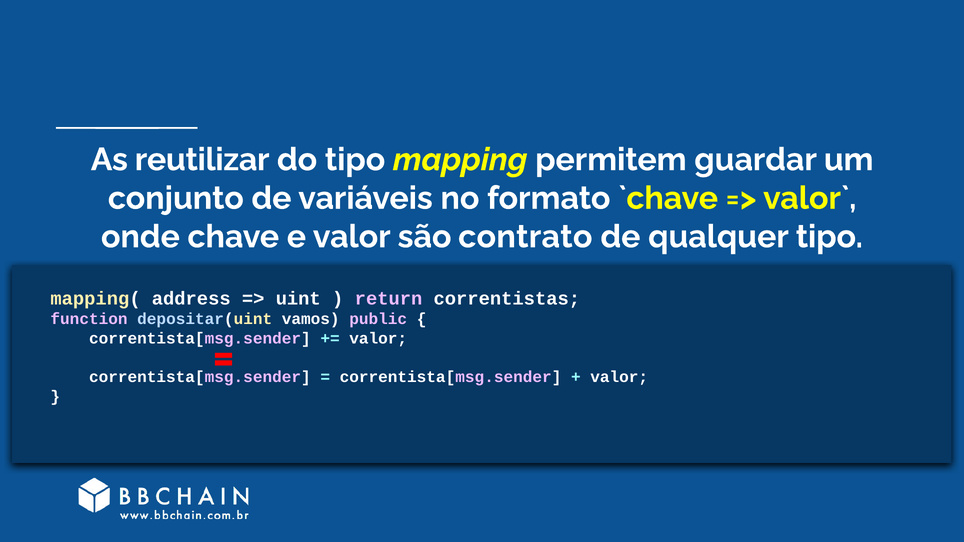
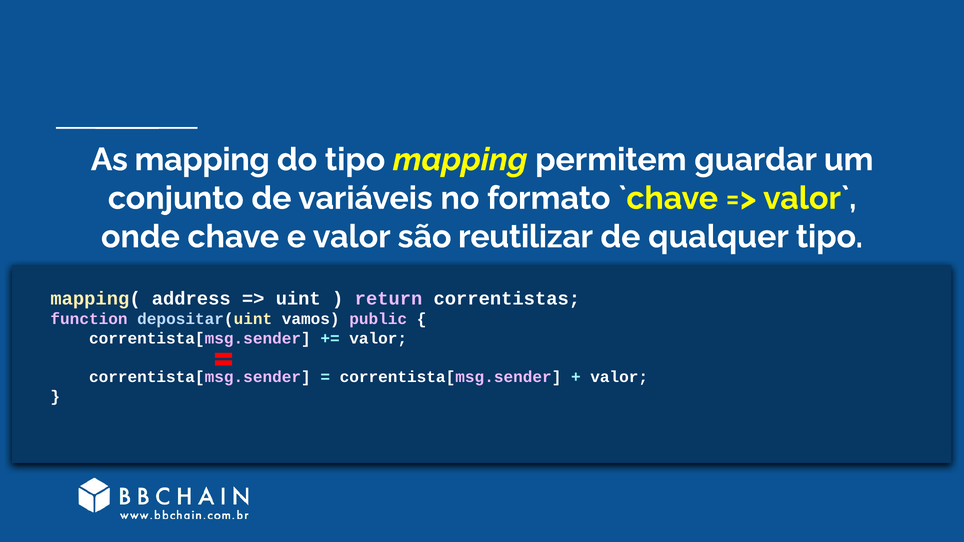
As reutilizar: reutilizar -> mapping
contrato: contrato -> reutilizar
